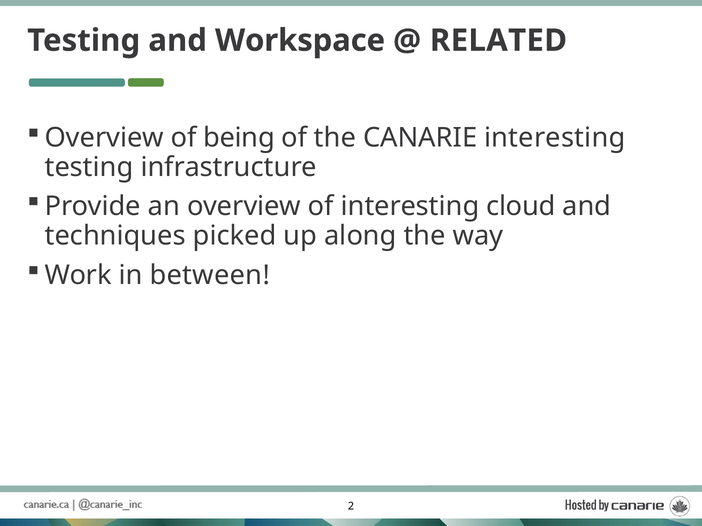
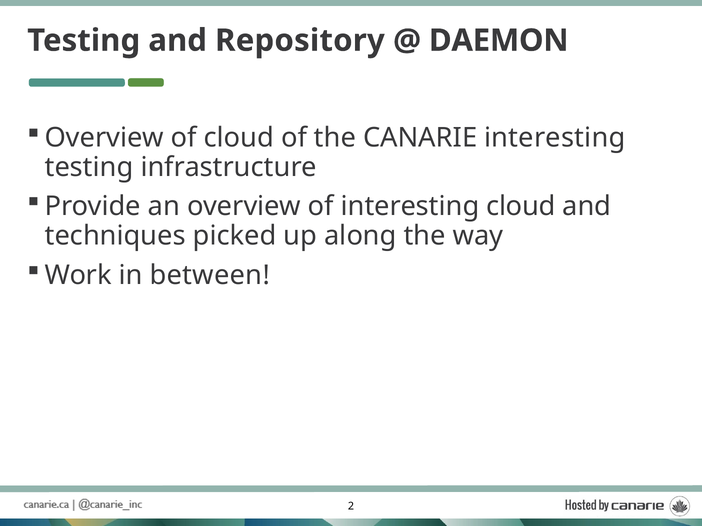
Workspace: Workspace -> Repository
RELATED: RELATED -> DAEMON
of being: being -> cloud
